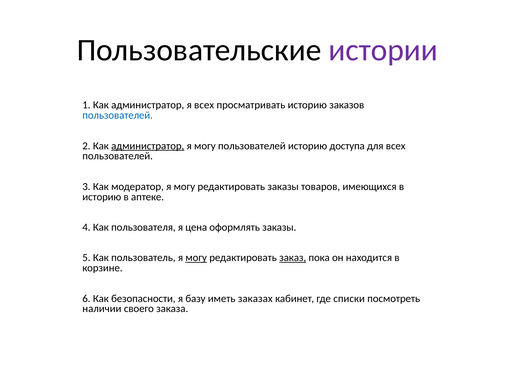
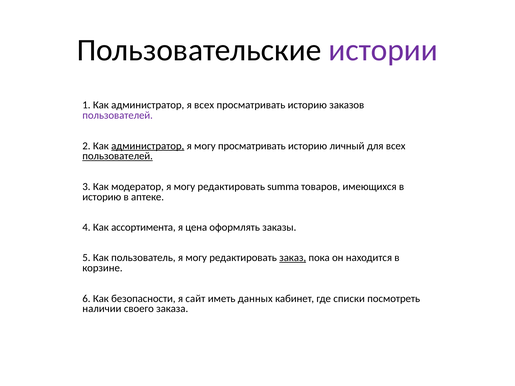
пользователей at (118, 115) colour: blue -> purple
могу пользователей: пользователей -> просматривать
доступа: доступа -> личный
пользователей at (118, 156) underline: none -> present
редактировать заказы: заказы -> summa
пользователя: пользователя -> ассортимента
могу at (196, 258) underline: present -> none
базу: базу -> сайт
заказах: заказах -> данных
